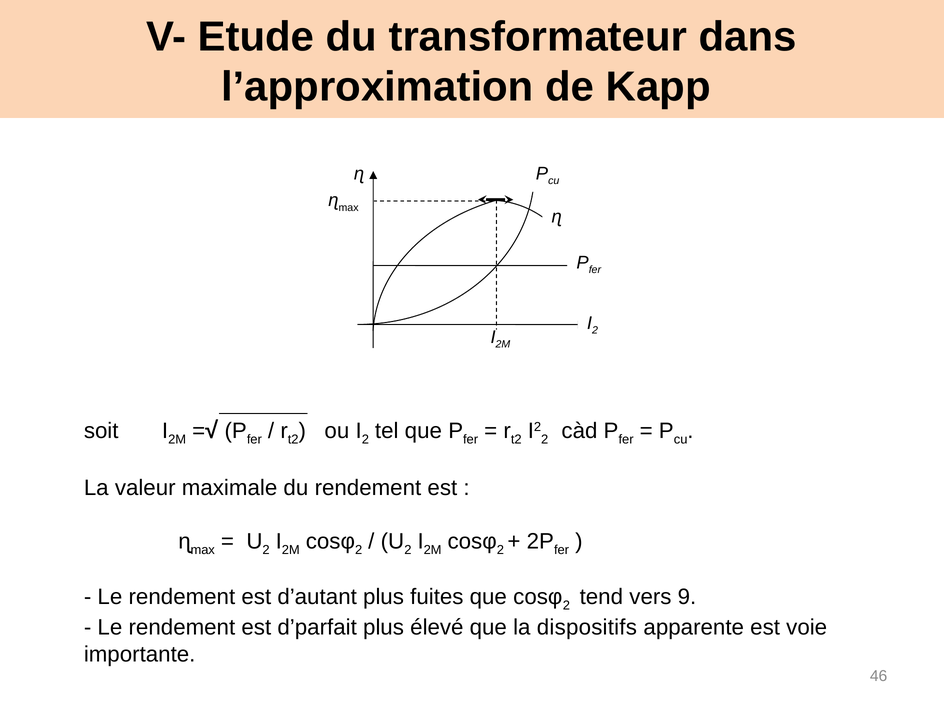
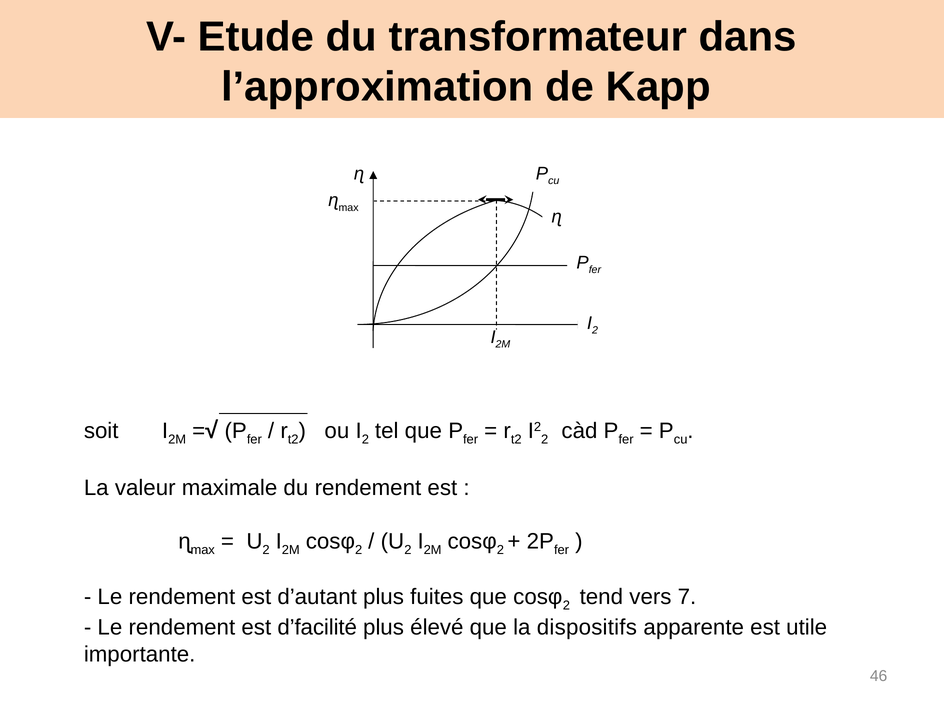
9: 9 -> 7
d’parfait: d’parfait -> d’facilité
voie: voie -> utile
